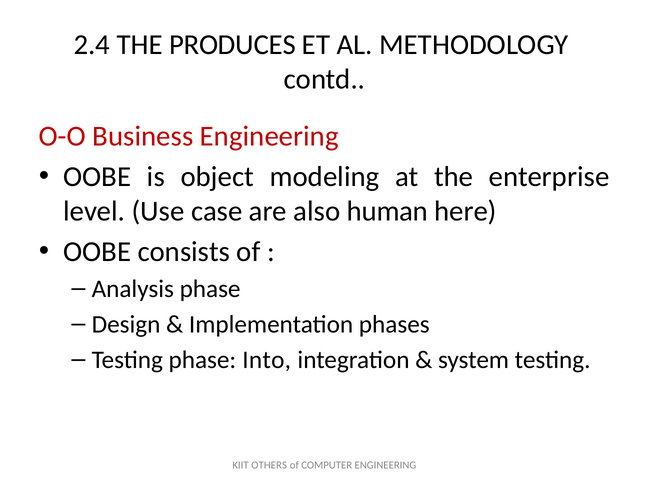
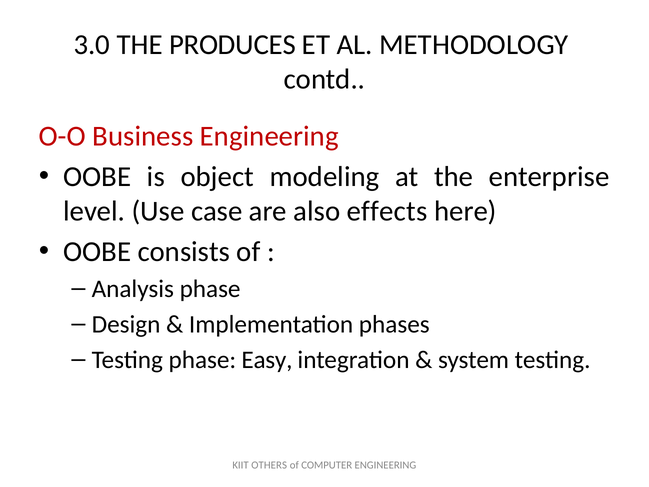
2.4: 2.4 -> 3.0
human: human -> effects
Into: Into -> Easy
